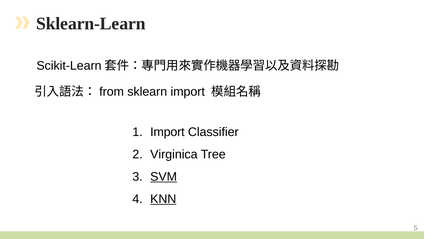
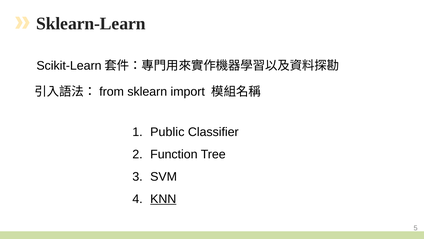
Import at (167, 132): Import -> Public
Virginica: Virginica -> Function
SVM underline: present -> none
